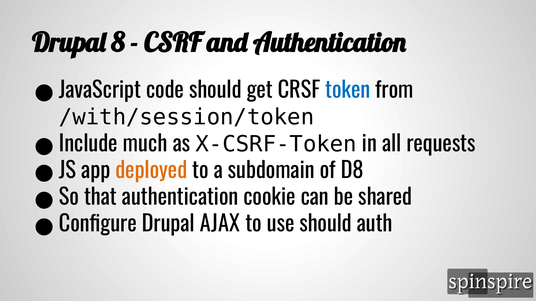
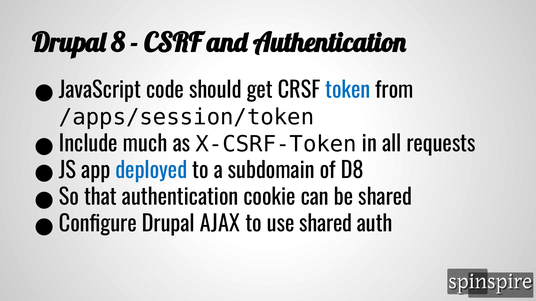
/with/session/token: /with/session/token -> /apps/session/token
deployed colour: orange -> blue
use should: should -> shared
